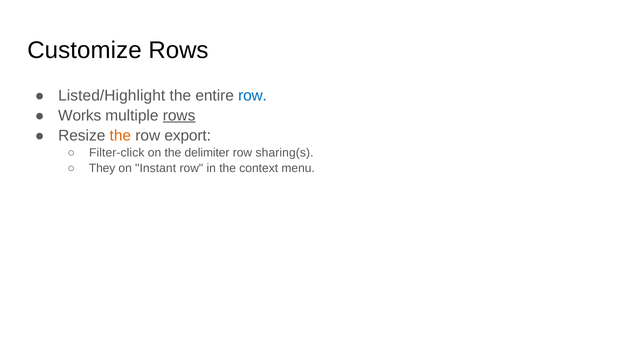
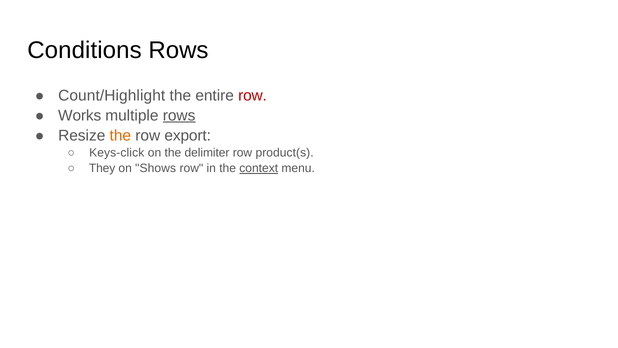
Customize: Customize -> Conditions
Listed/Highlight: Listed/Highlight -> Count/Highlight
row at (253, 96) colour: blue -> red
Filter-click: Filter-click -> Keys-click
sharing(s: sharing(s -> product(s
Instant: Instant -> Shows
context underline: none -> present
